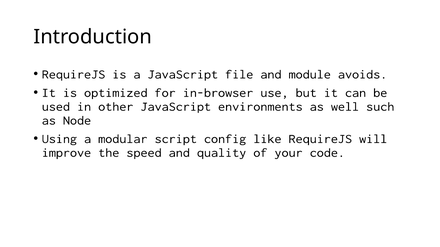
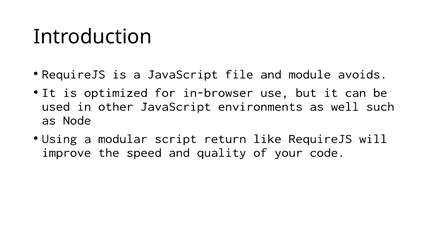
config: config -> return
